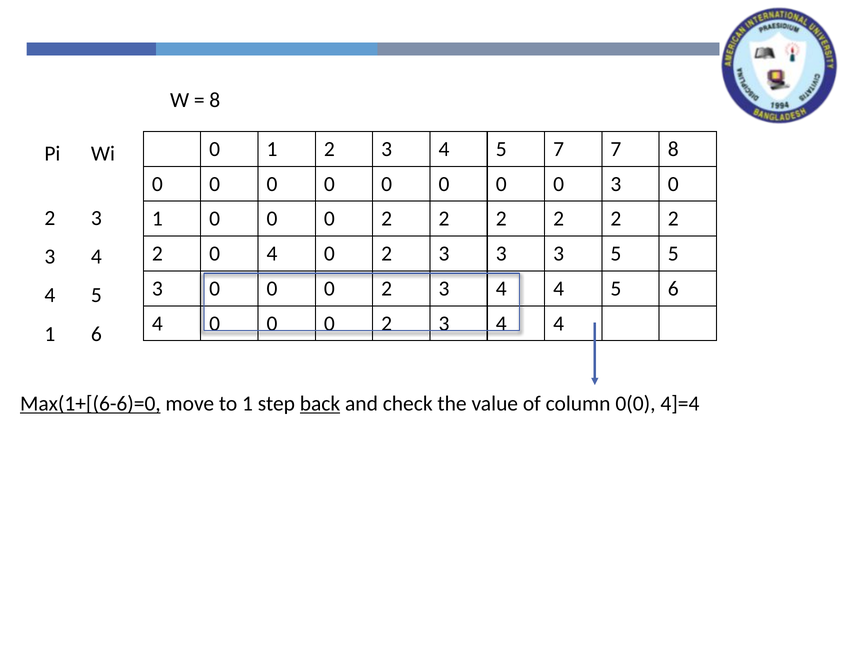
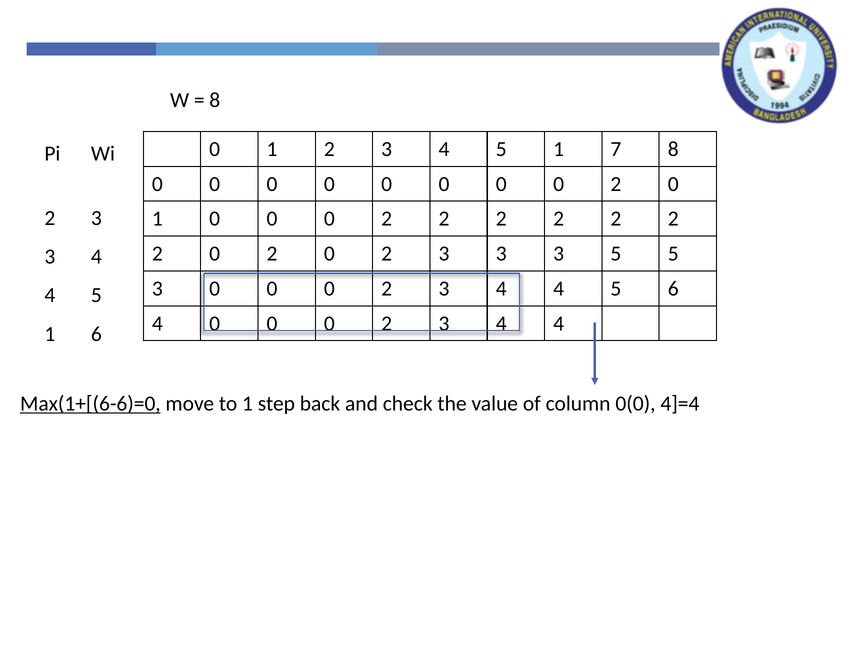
5 7: 7 -> 1
3 at (616, 184): 3 -> 2
4 at (272, 254): 4 -> 2
back underline: present -> none
